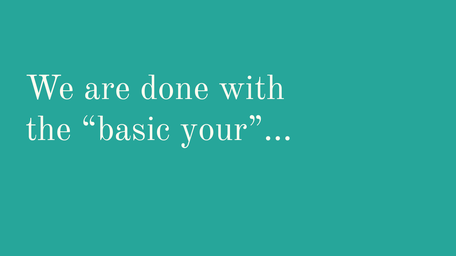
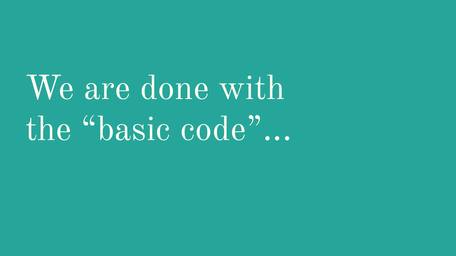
your: your -> code
